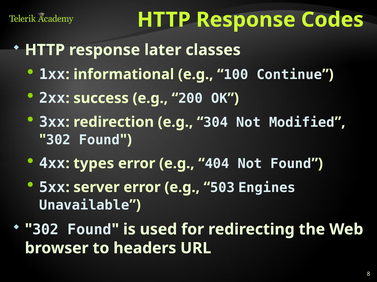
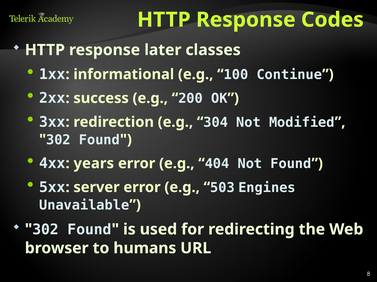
types: types -> years
headers: headers -> humans
